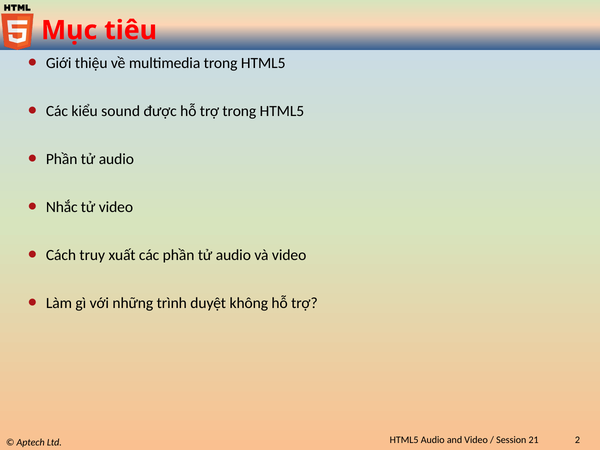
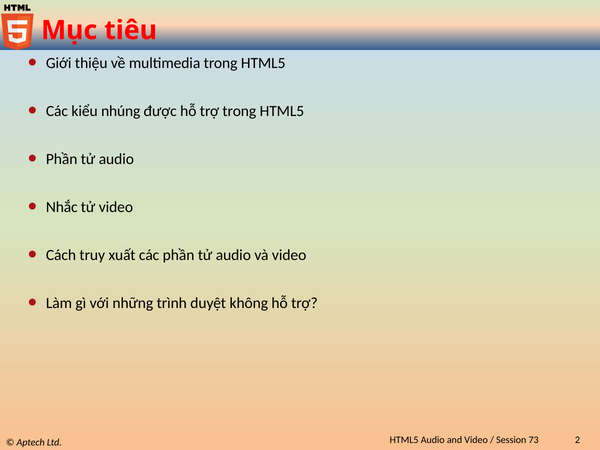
sound: sound -> nhúng
21: 21 -> 73
